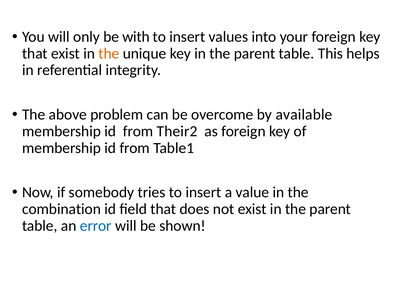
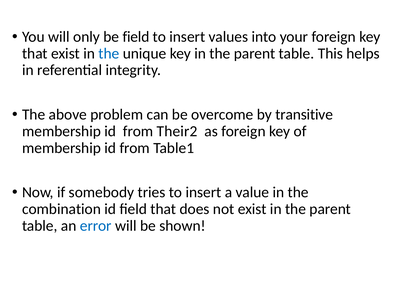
be with: with -> field
the at (109, 53) colour: orange -> blue
available: available -> transitive
